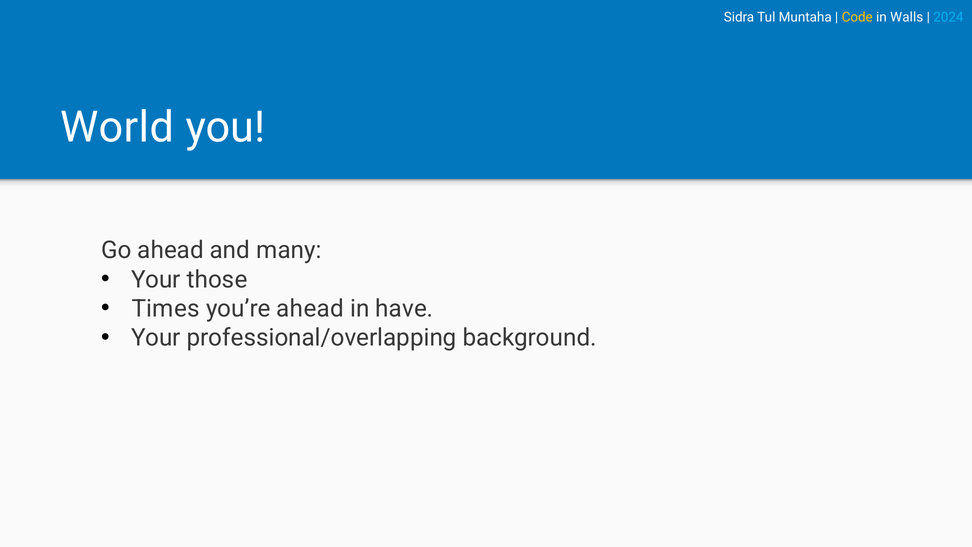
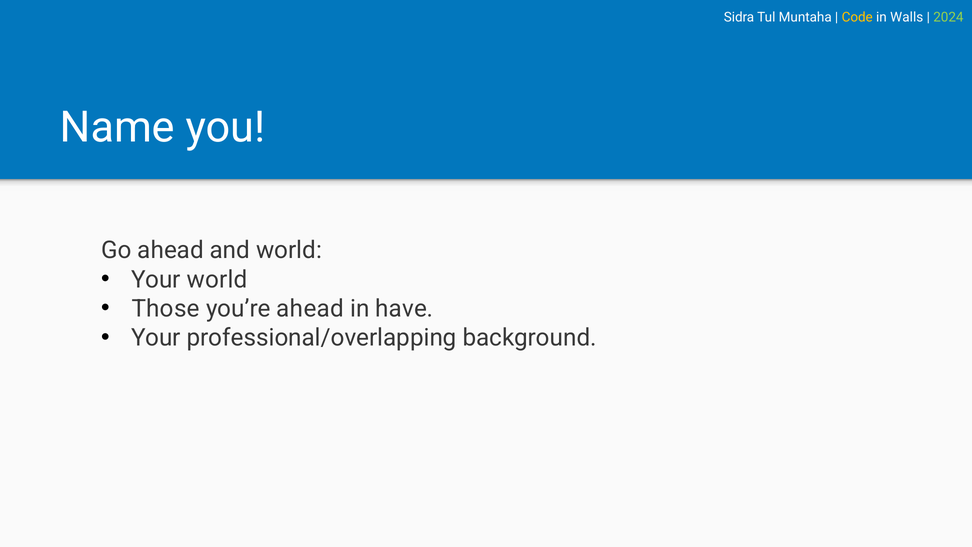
2024 colour: light blue -> light green
World: World -> Name
and many: many -> world
Your those: those -> world
Times: Times -> Those
